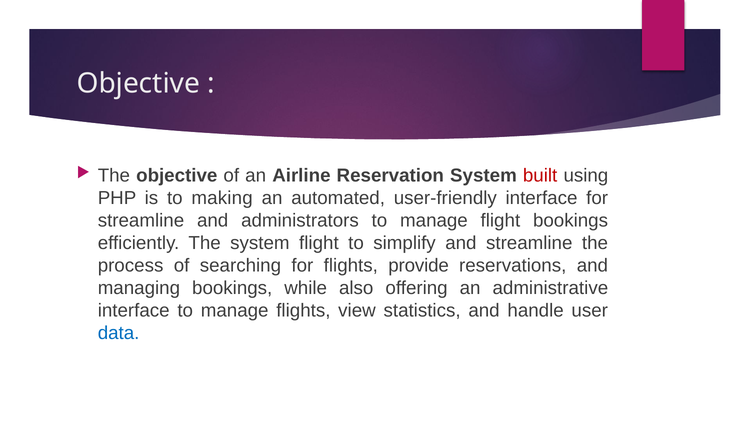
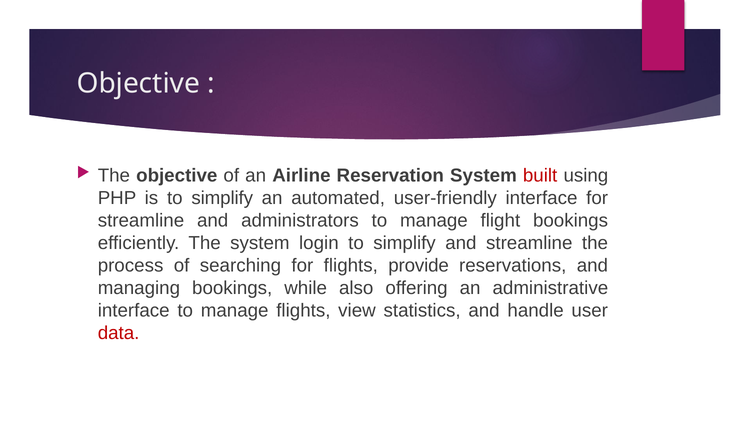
is to making: making -> simplify
system flight: flight -> login
data colour: blue -> red
